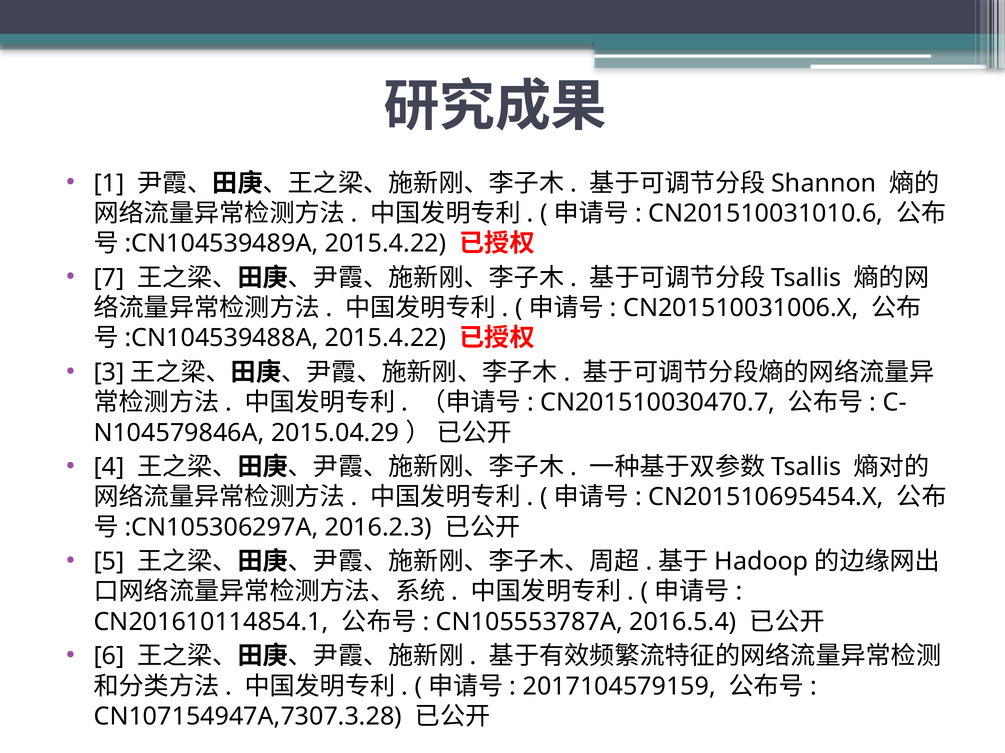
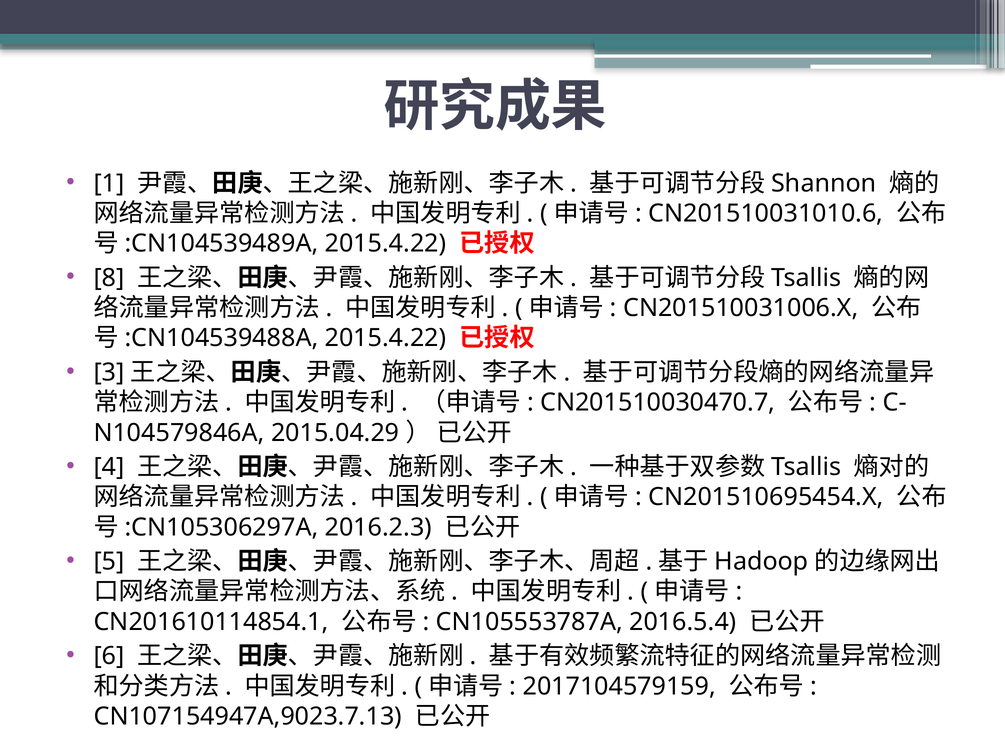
7: 7 -> 8
CN107154947A,7307.3.28: CN107154947A,7307.3.28 -> CN107154947A,9023.7.13
